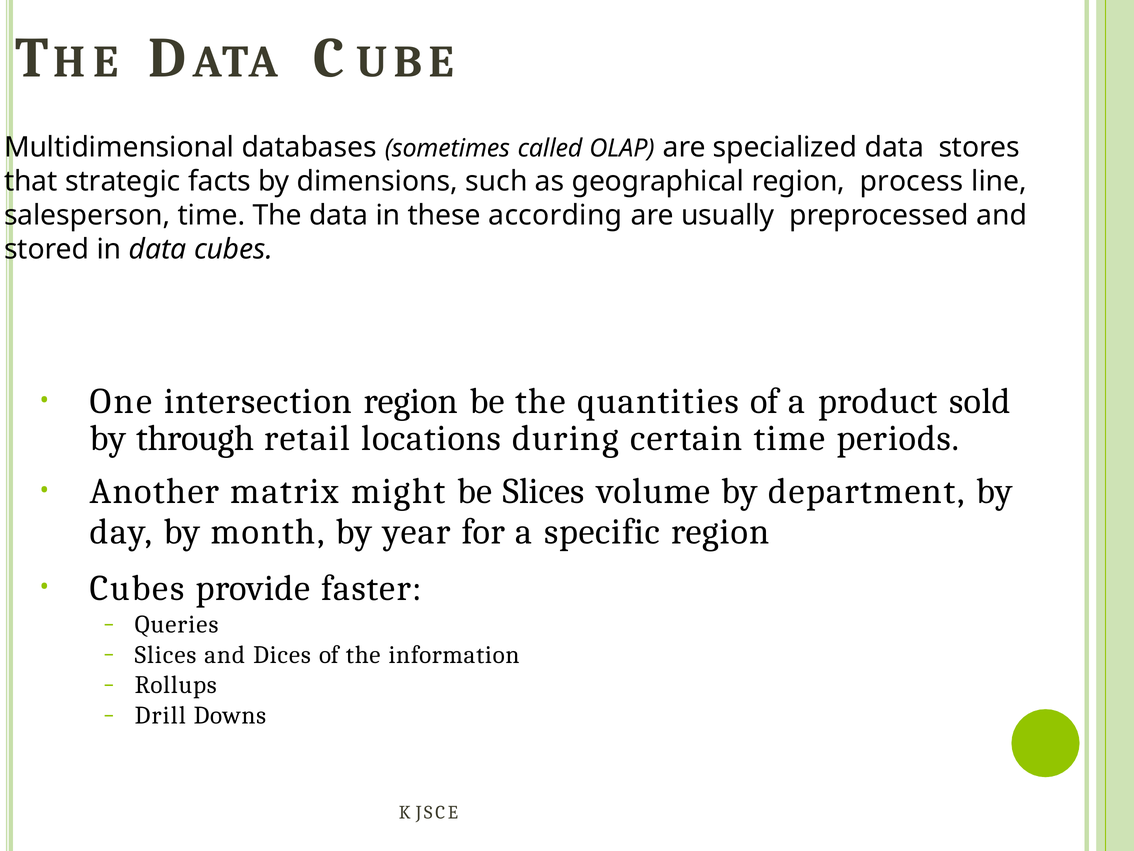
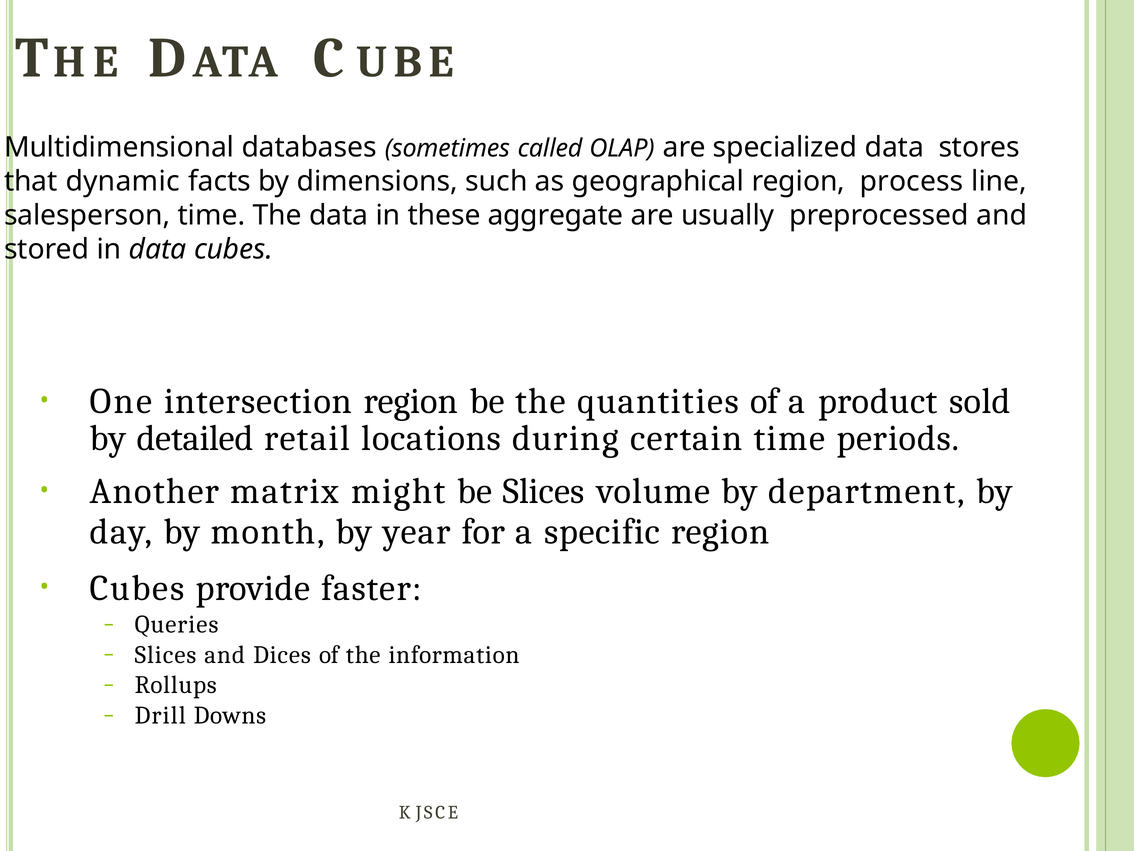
strategic: strategic -> dynamic
according: according -> aggregate
through: through -> detailed
